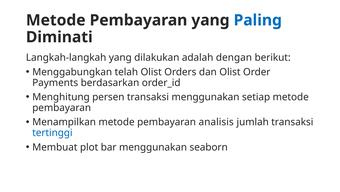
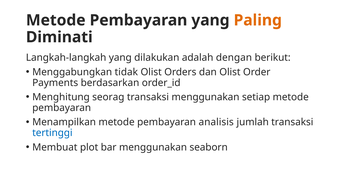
Paling colour: blue -> orange
telah: telah -> tidak
persen: persen -> seorag
